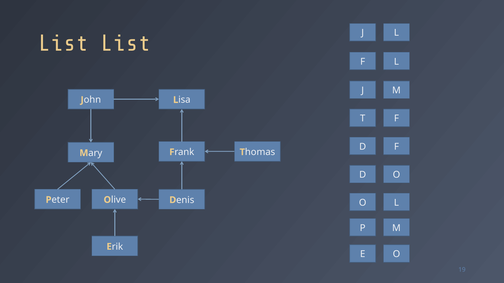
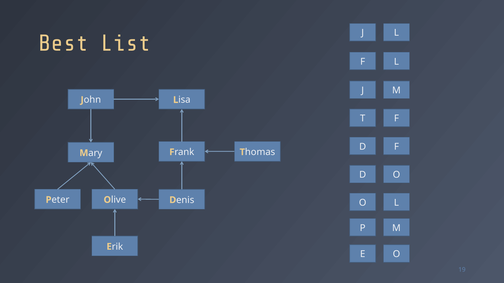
List at (63, 43): List -> Best
